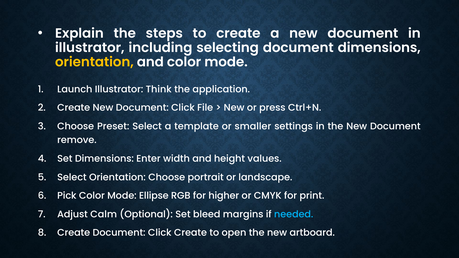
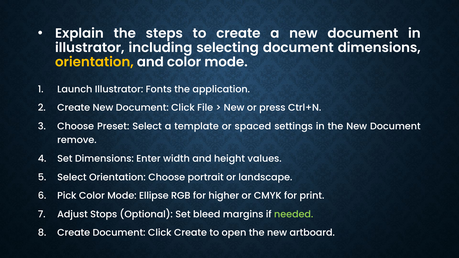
Think: Think -> Fonts
smaller: smaller -> spaced
Calm: Calm -> Stops
needed colour: light blue -> light green
